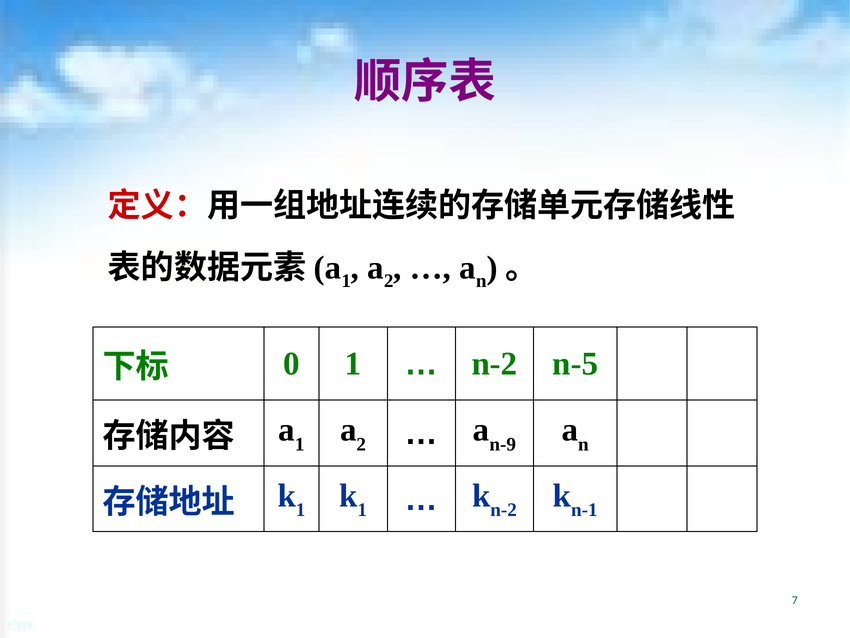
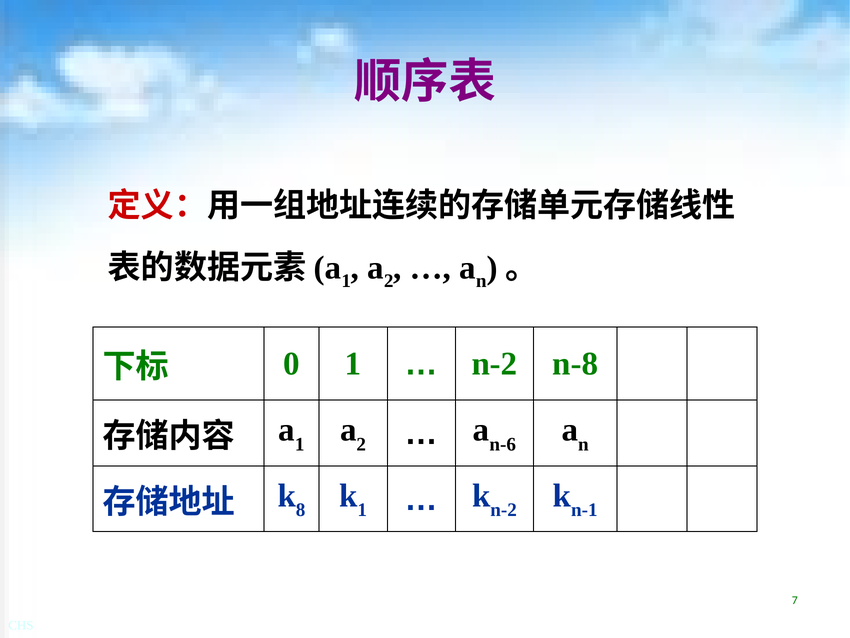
n-5: n-5 -> n-8
n-9: n-9 -> n-6
1 at (301, 510): 1 -> 8
